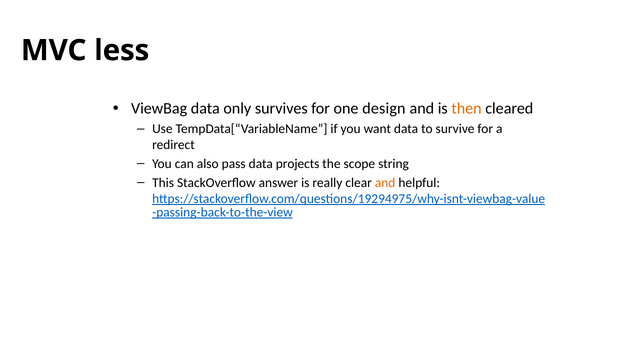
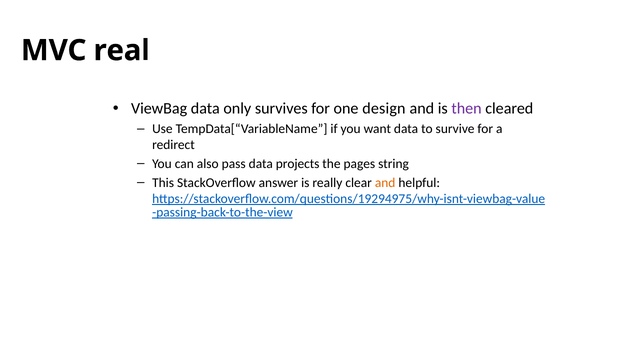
less: less -> real
then colour: orange -> purple
scope: scope -> pages
